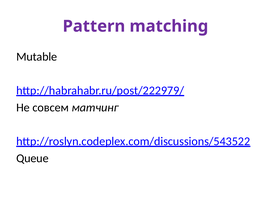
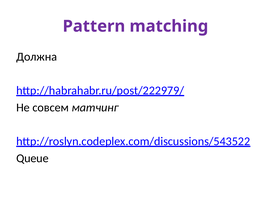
Mutable: Mutable -> Должна
